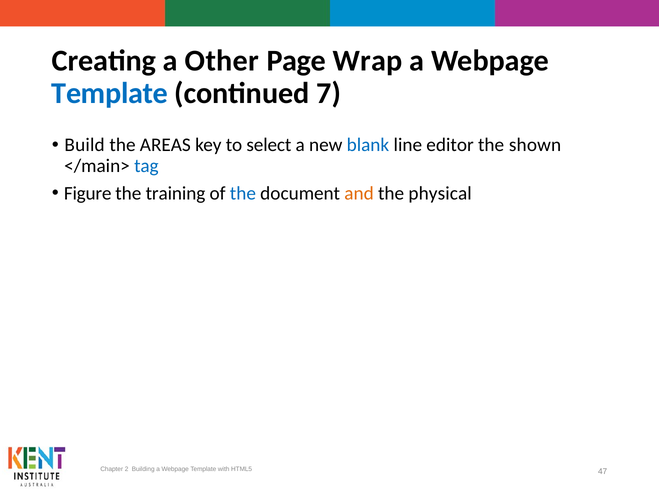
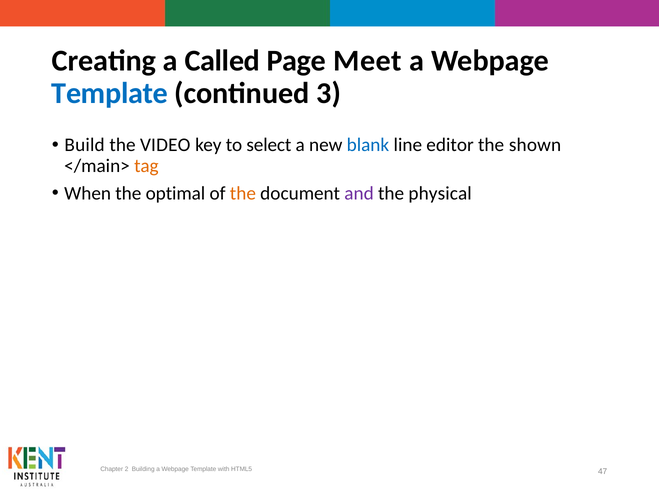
Other: Other -> Called
Wrap: Wrap -> Meet
7: 7 -> 3
AREAS: AREAS -> VIDEO
tag colour: blue -> orange
Figure: Figure -> When
training: training -> optimal
the at (243, 194) colour: blue -> orange
and colour: orange -> purple
